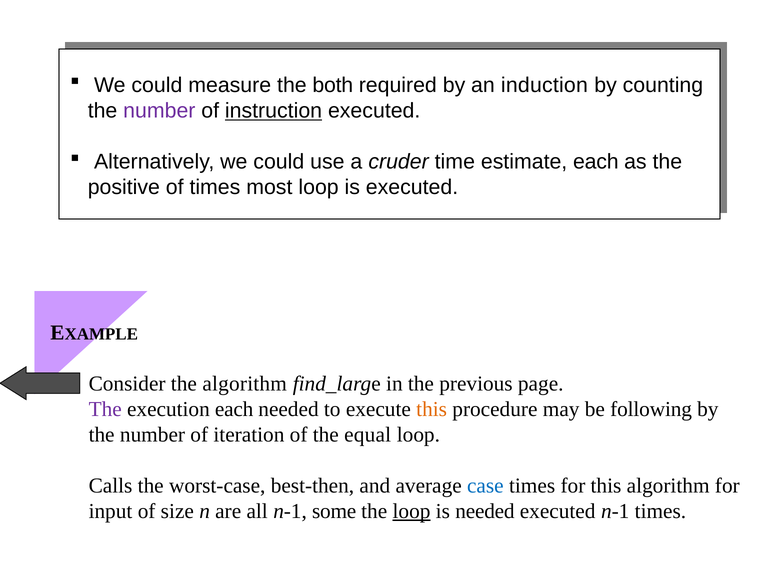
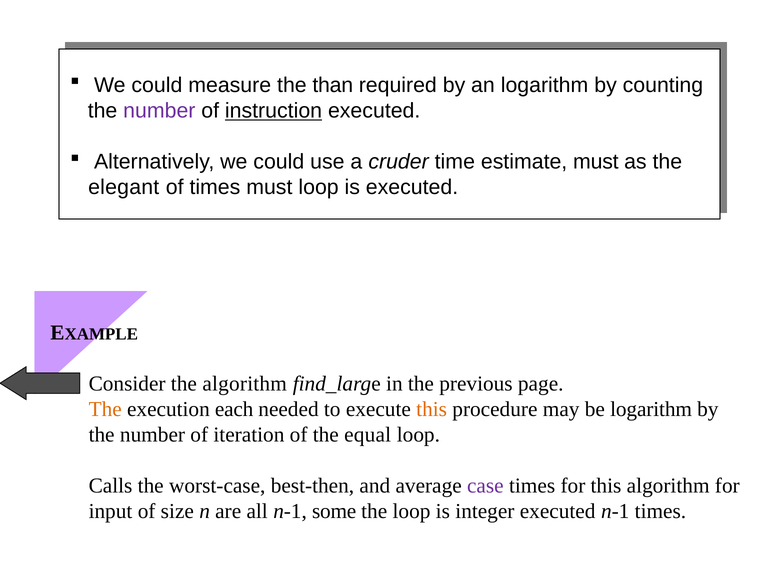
both: both -> than
an induction: induction -> logarithm
estimate each: each -> must
positive: positive -> elegant
times most: most -> must
The at (105, 409) colour: purple -> orange
be following: following -> logarithm
case colour: blue -> purple
loop at (412, 512) underline: present -> none
is needed: needed -> integer
